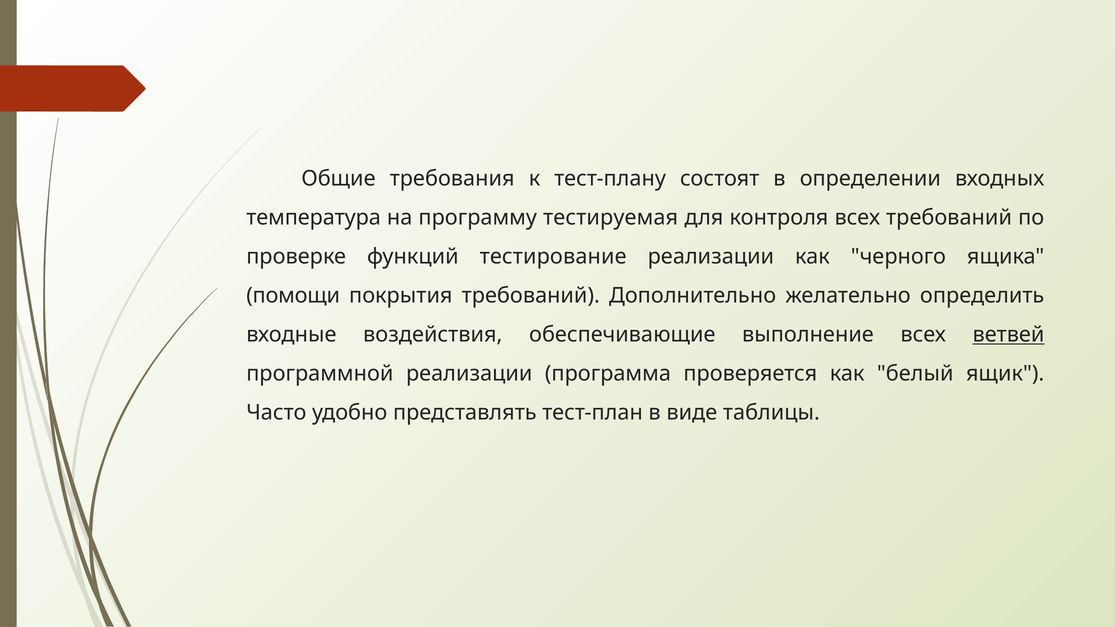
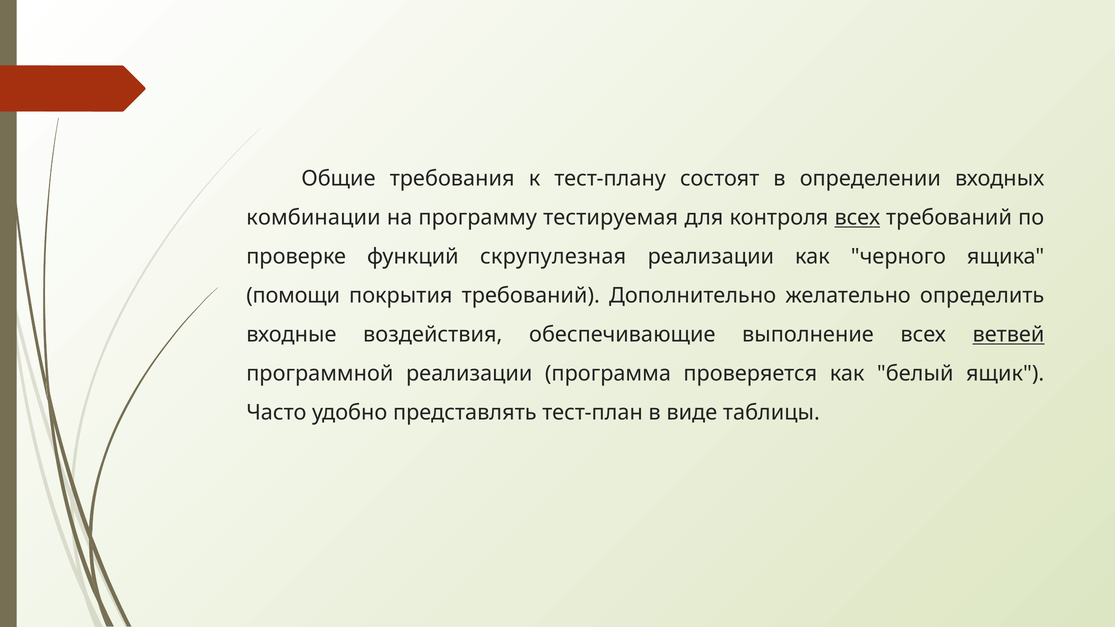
температура: температура -> комбинации
всех at (857, 218) underline: none -> present
тестирование: тестирование -> скрупулезная
